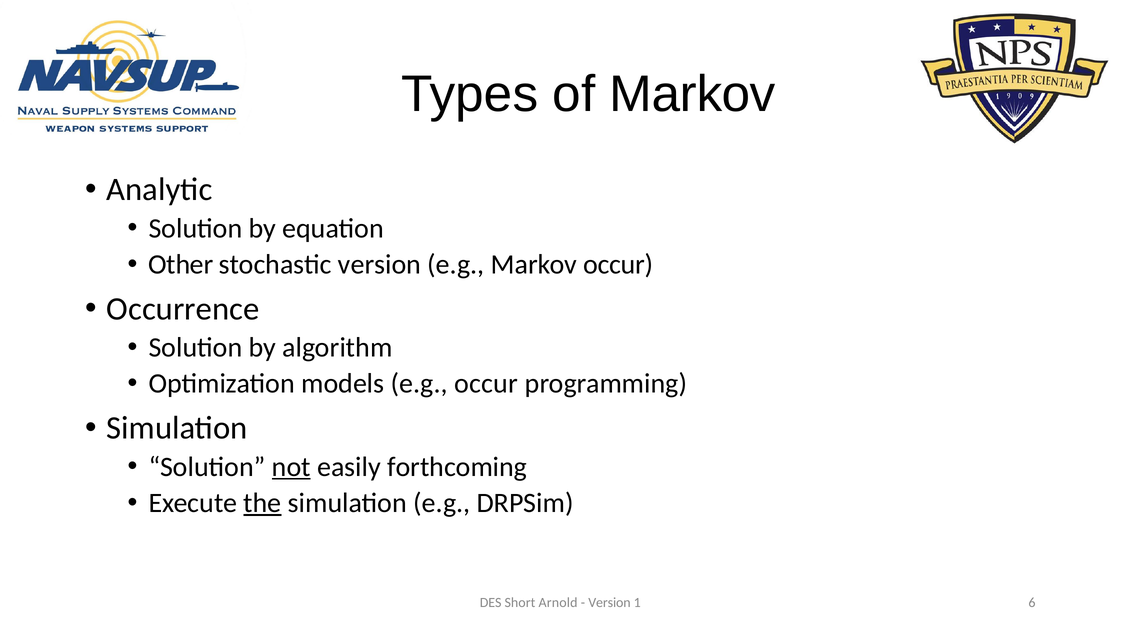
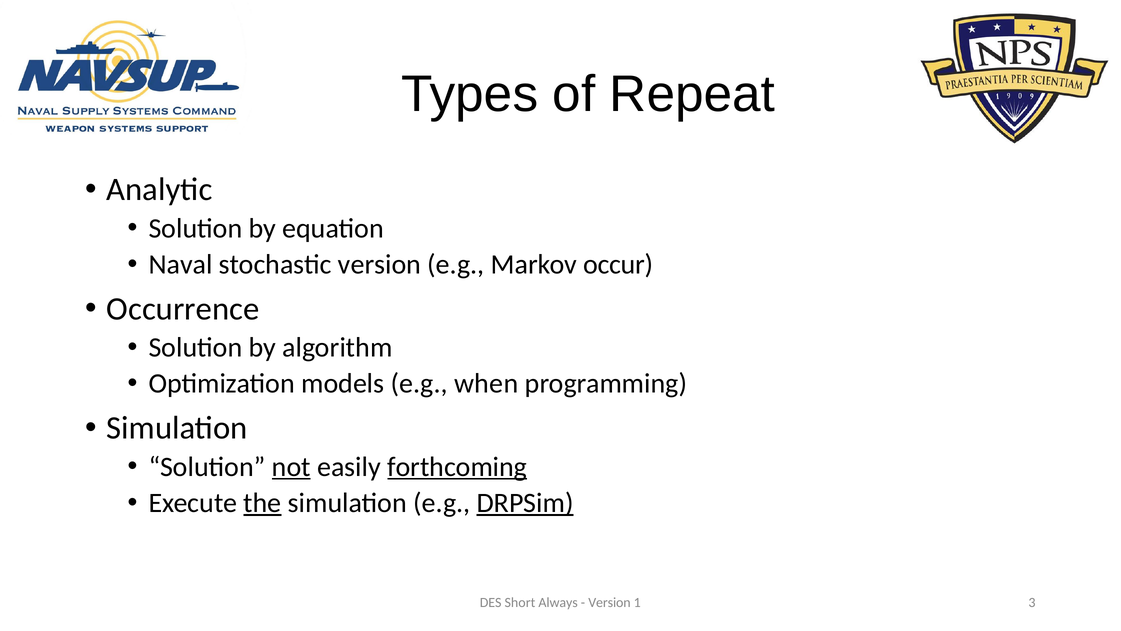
of Markov: Markov -> Repeat
Other: Other -> Naval
e.g occur: occur -> when
forthcoming underline: none -> present
DRPSim underline: none -> present
Arnold: Arnold -> Always
6: 6 -> 3
